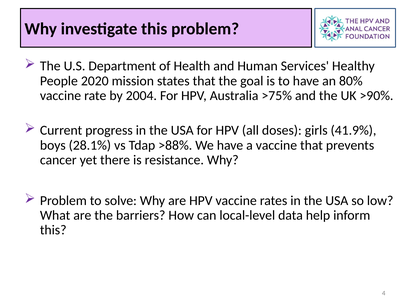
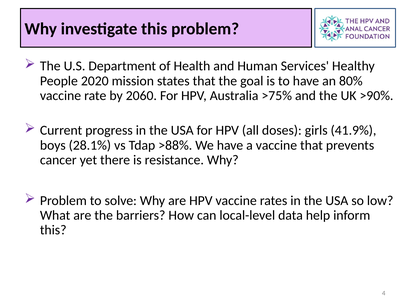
2004: 2004 -> 2060
